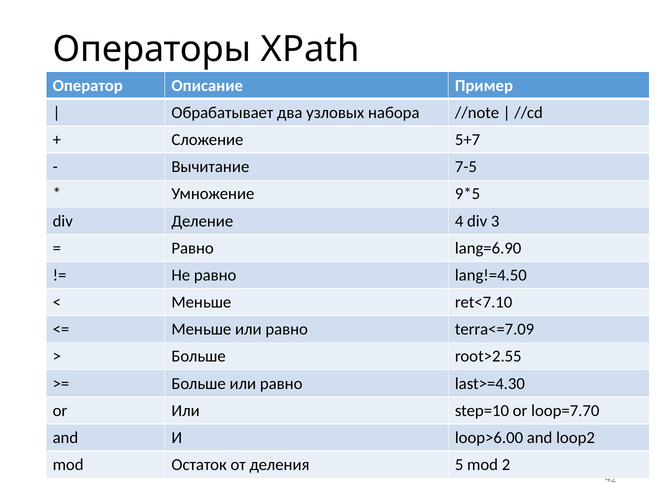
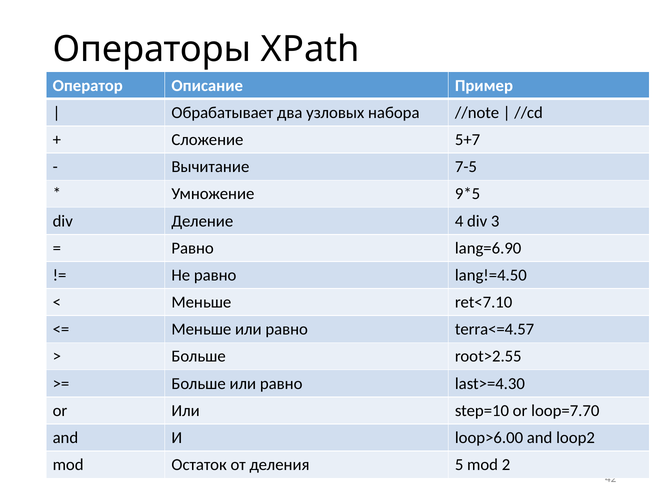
terra<=7.09: terra<=7.09 -> terra<=4.57
